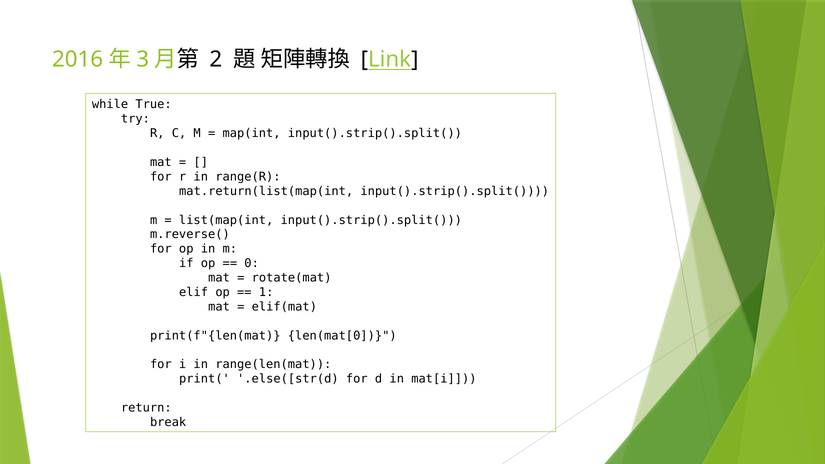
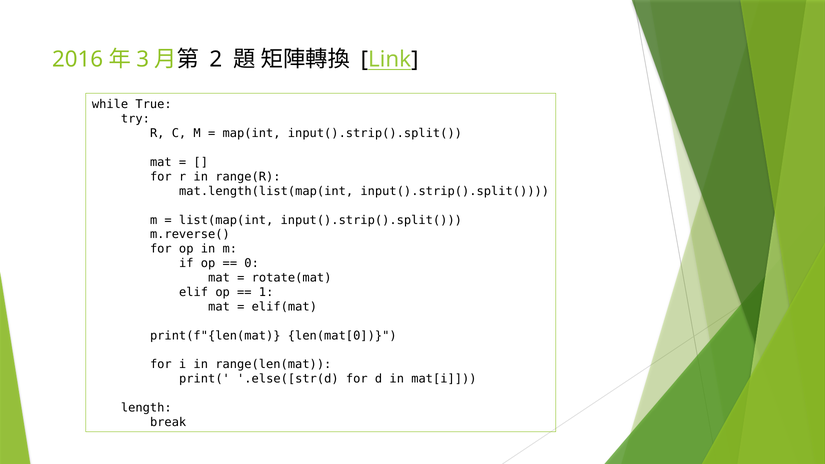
mat.return(list(map(int: mat.return(list(map(int -> mat.length(list(map(int
return: return -> length
